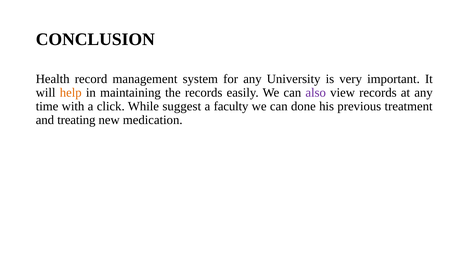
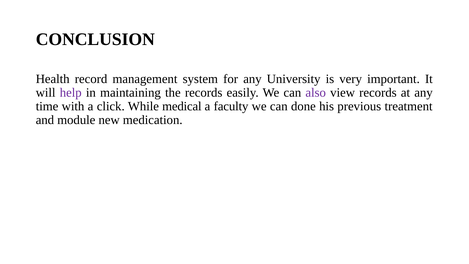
help colour: orange -> purple
suggest: suggest -> medical
treating: treating -> module
